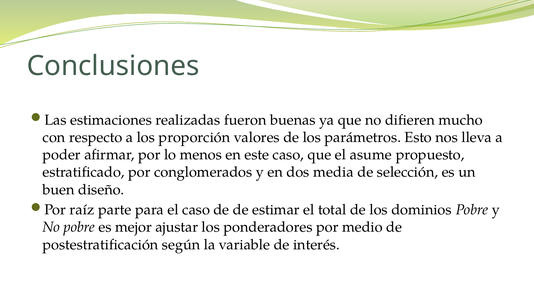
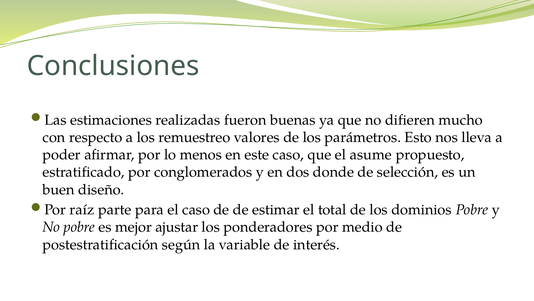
proporción: proporción -> remuestreo
media: media -> donde
